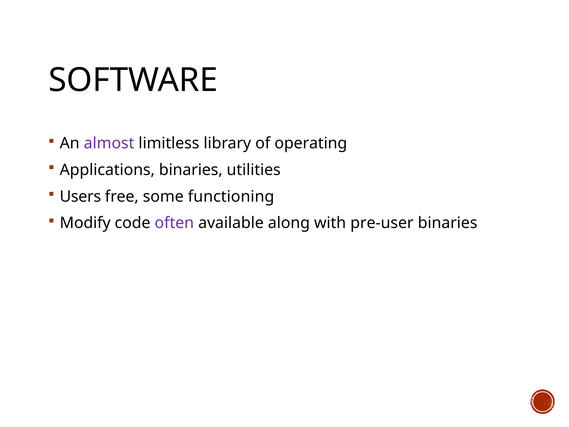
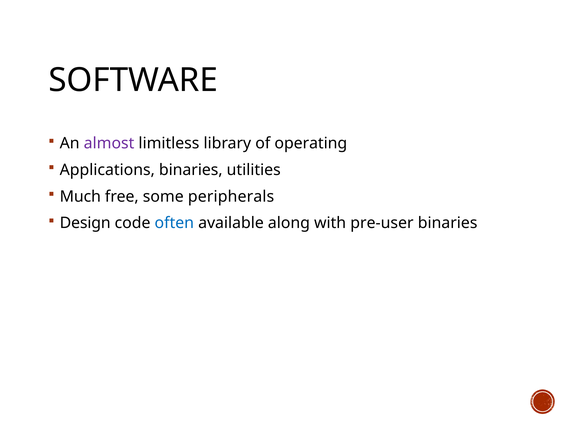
Users: Users -> Much
functioning: functioning -> peripherals
Modify: Modify -> Design
often colour: purple -> blue
